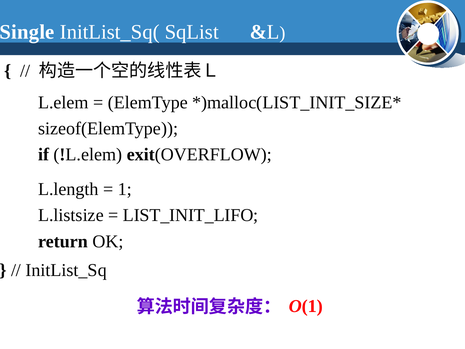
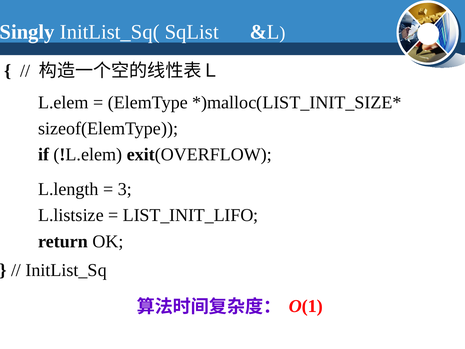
Single: Single -> Singly
1: 1 -> 3
